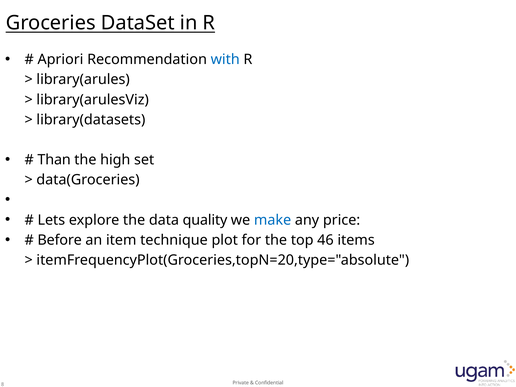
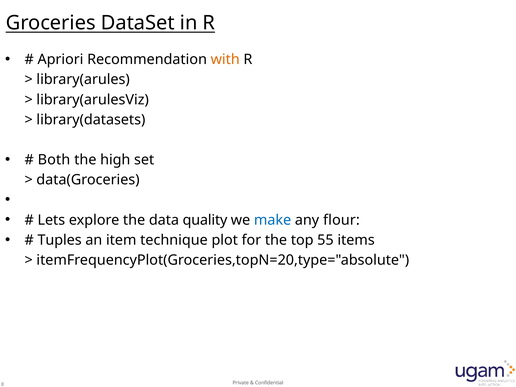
with colour: blue -> orange
Than: Than -> Both
price: price -> flour
Before: Before -> Tuples
46: 46 -> 55
